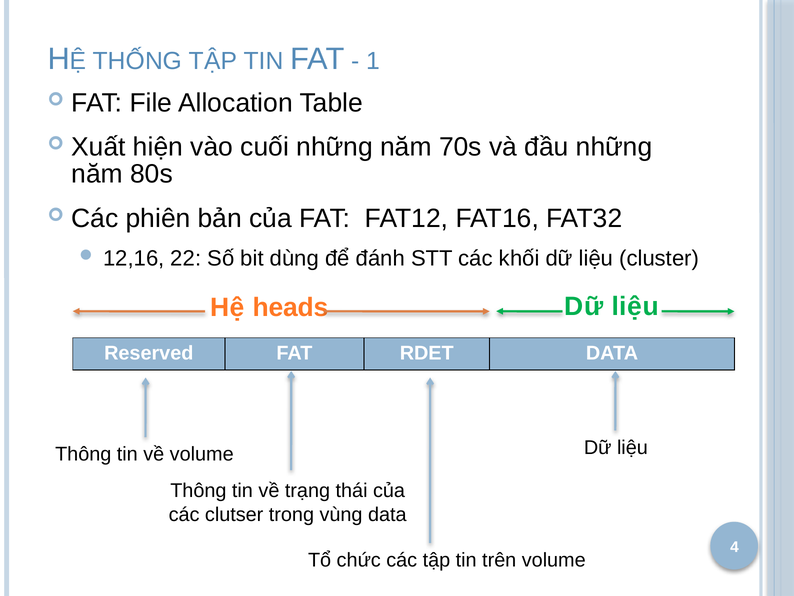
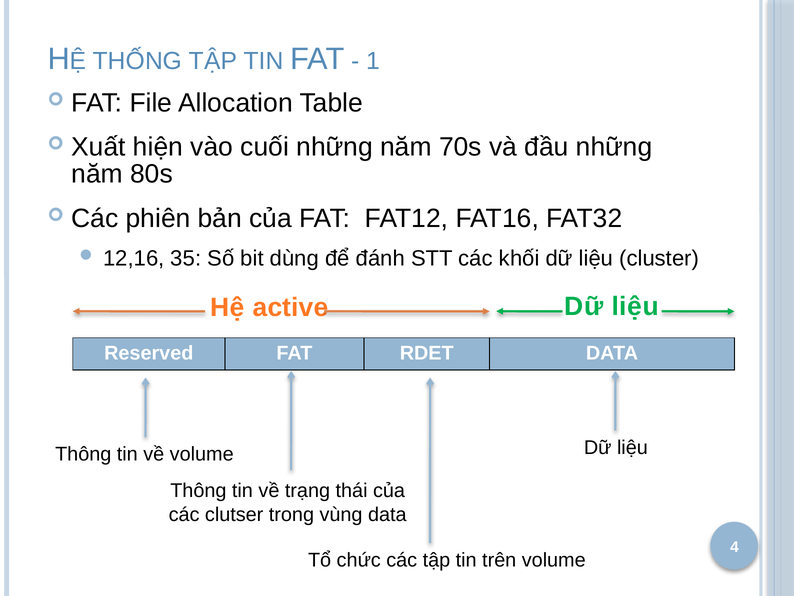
22: 22 -> 35
heads: heads -> active
